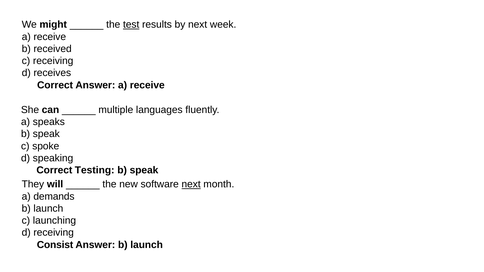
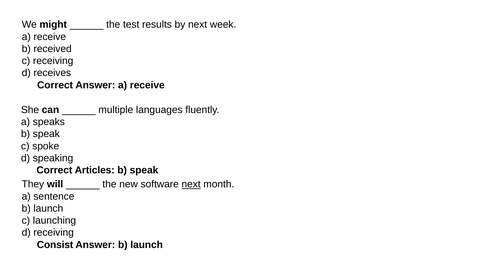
test underline: present -> none
Testing: Testing -> Articles
demands: demands -> sentence
